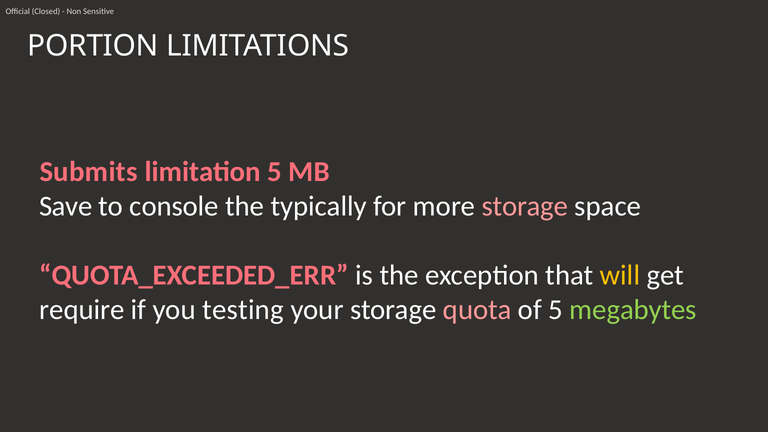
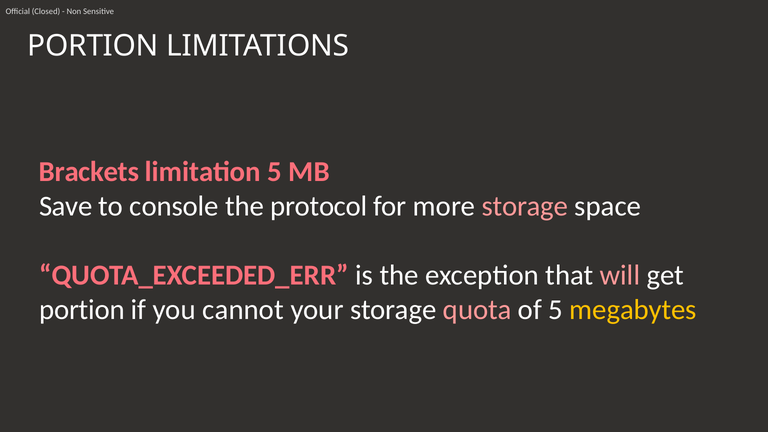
Submits: Submits -> Brackets
typically: typically -> protocol
will colour: yellow -> pink
require at (82, 310): require -> portion
testing: testing -> cannot
megabytes colour: light green -> yellow
